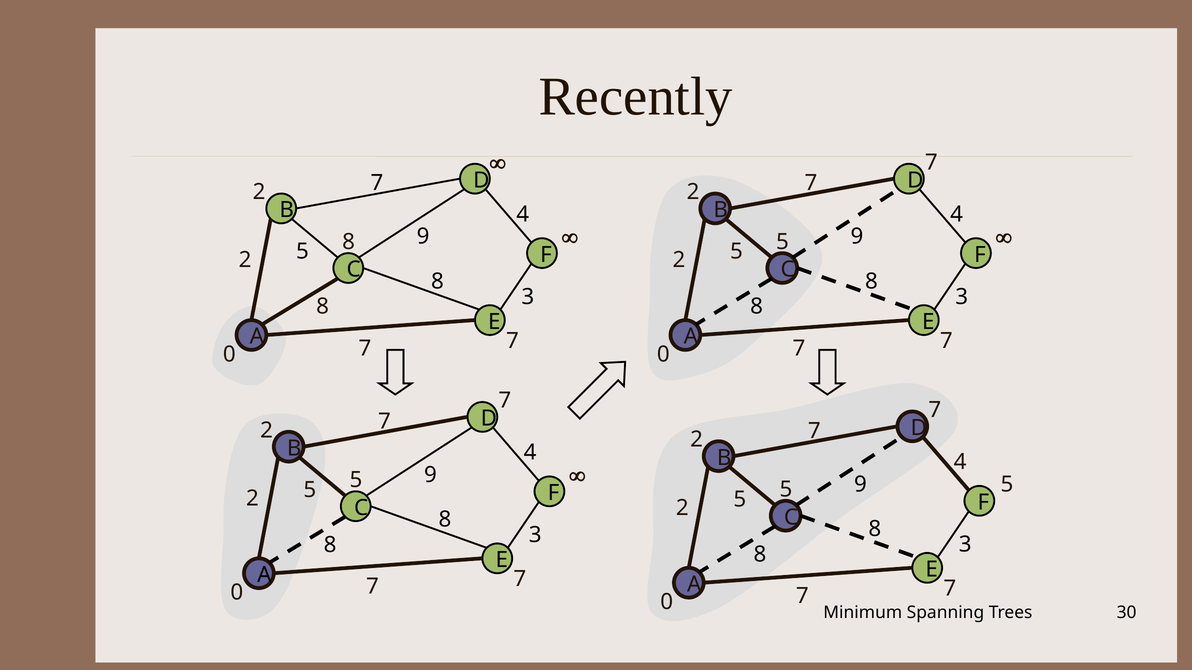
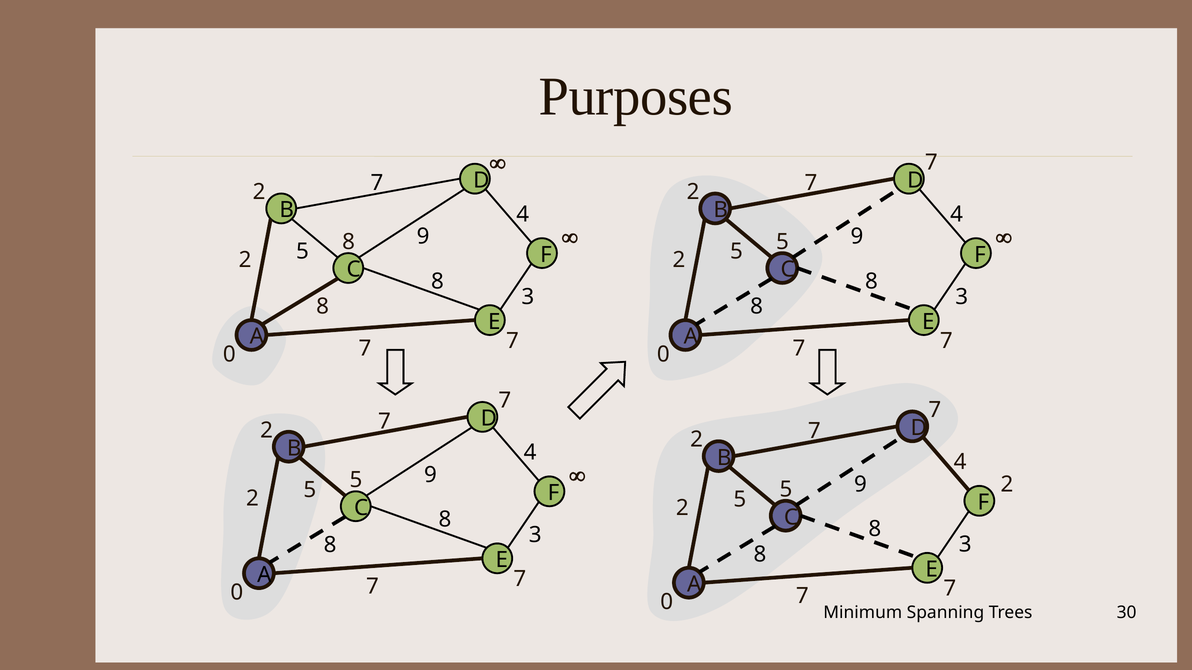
Recently: Recently -> Purposes
5 5: 5 -> 2
